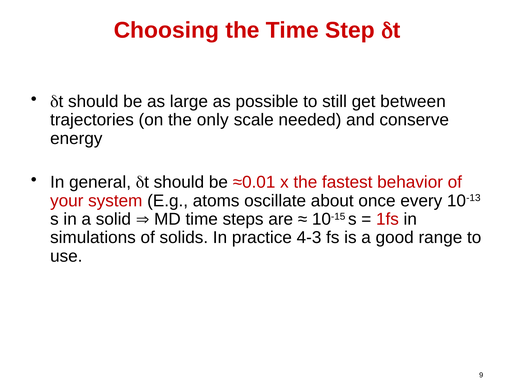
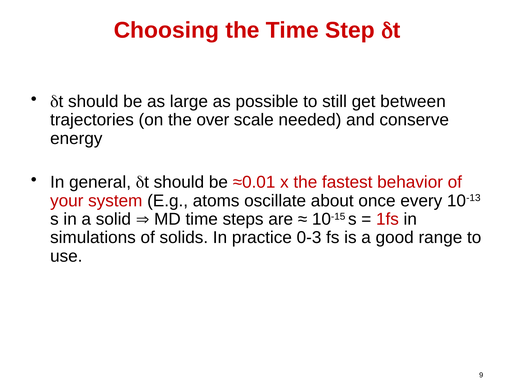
only: only -> over
4-3: 4-3 -> 0-3
